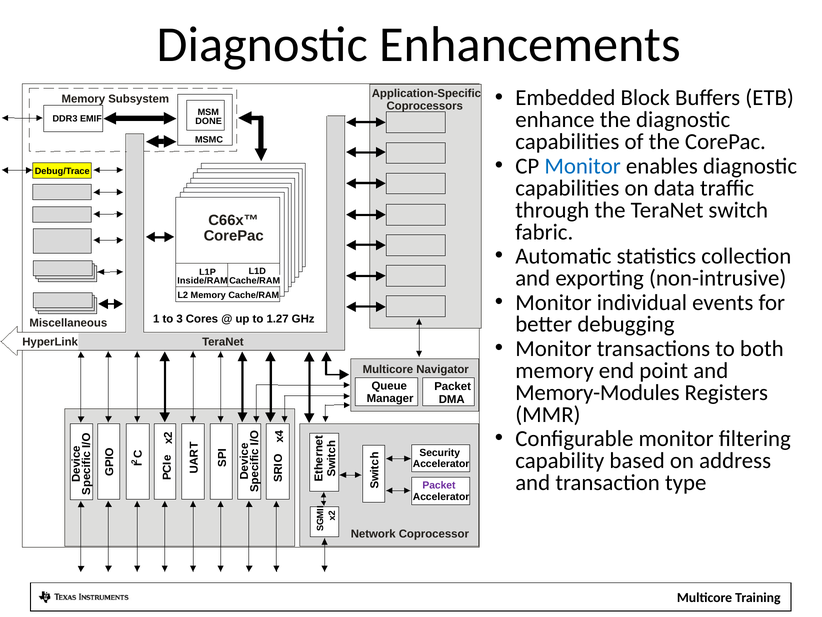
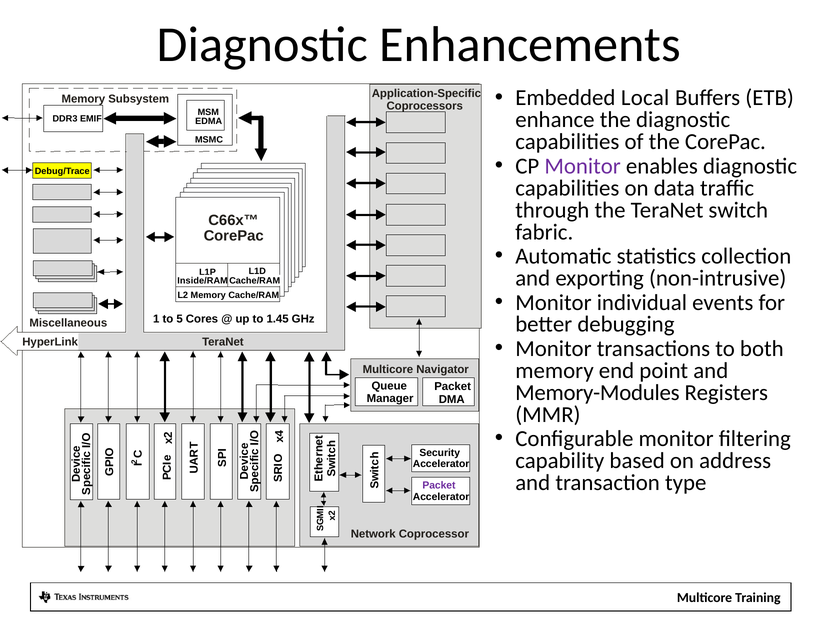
Block: Block -> Local
DONE: DONE -> EDMA
Monitor at (583, 166) colour: blue -> purple
3: 3 -> 5
1.27: 1.27 -> 1.45
